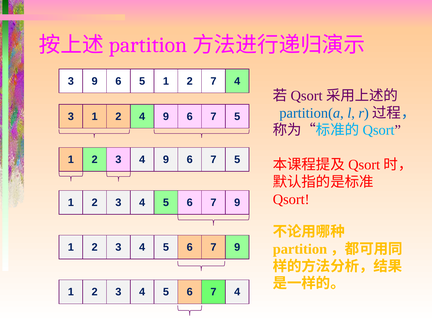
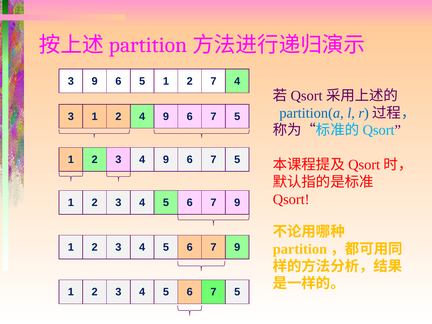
5 6 7 4: 4 -> 5
